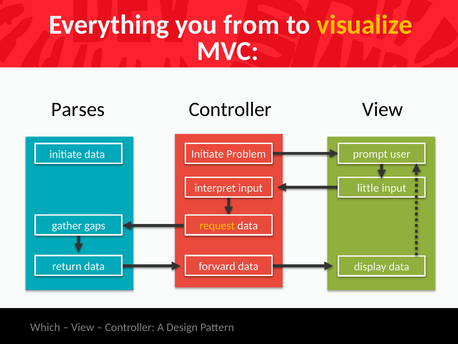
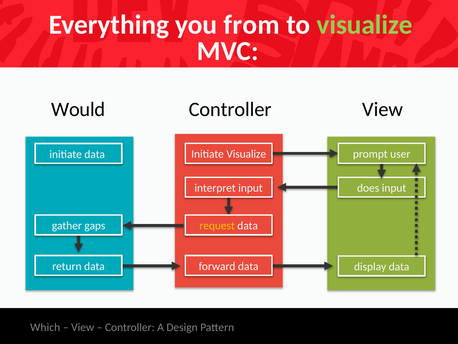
visualize at (365, 25) colour: yellow -> light green
Parses: Parses -> Would
Initiate Problem: Problem -> Visualize
little: little -> does
